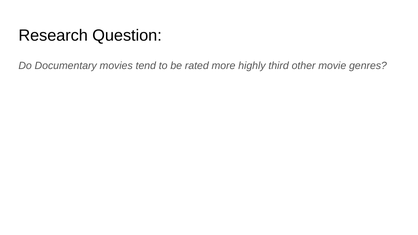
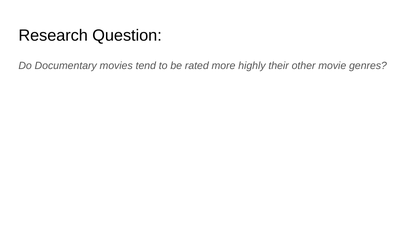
third: third -> their
